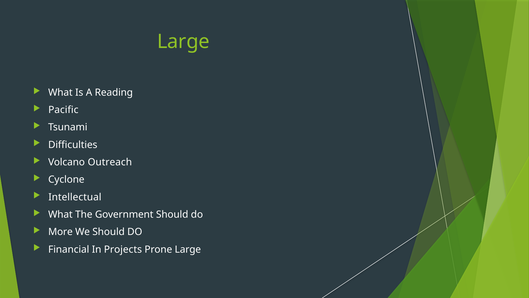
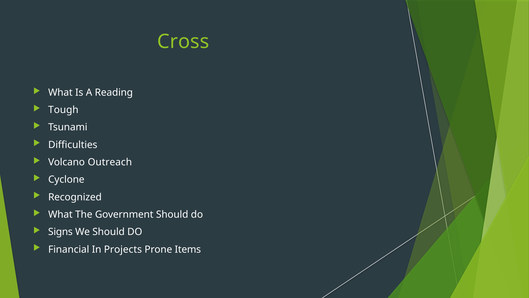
Large at (183, 42): Large -> Cross
Pacific: Pacific -> Tough
Intellectual: Intellectual -> Recognized
More: More -> Signs
Prone Large: Large -> Items
